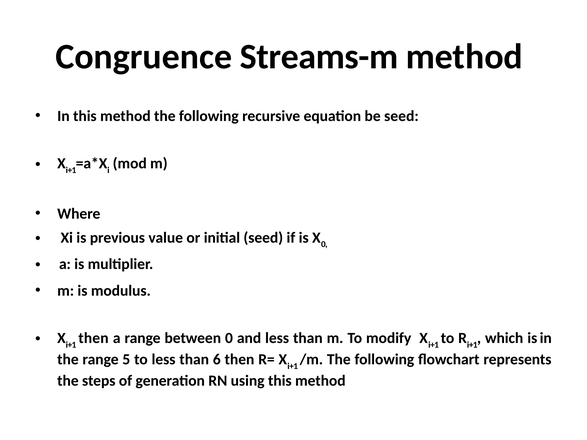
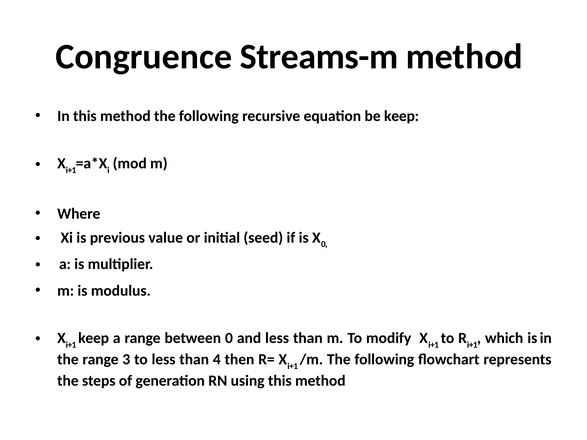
be seed: seed -> keep
then at (93, 338): then -> keep
5: 5 -> 3
6: 6 -> 4
